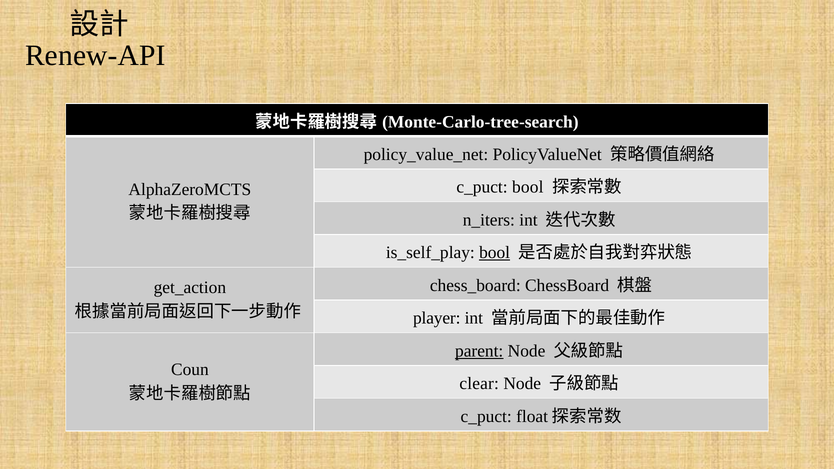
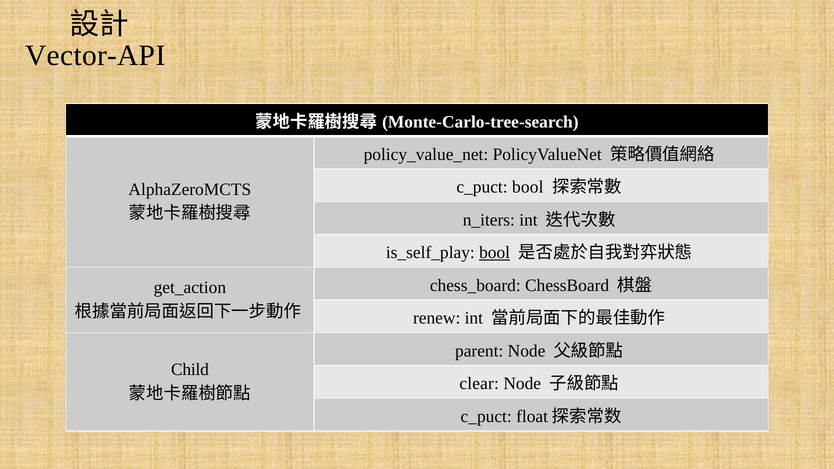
Renew-API: Renew-API -> Vector-API
player: player -> renew
parent underline: present -> none
Coun: Coun -> Child
